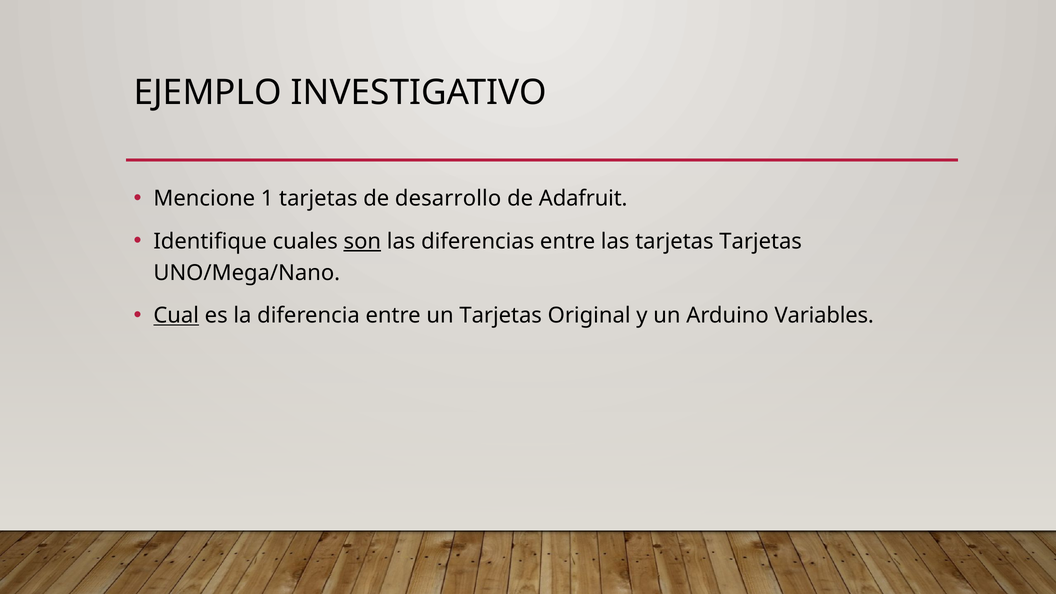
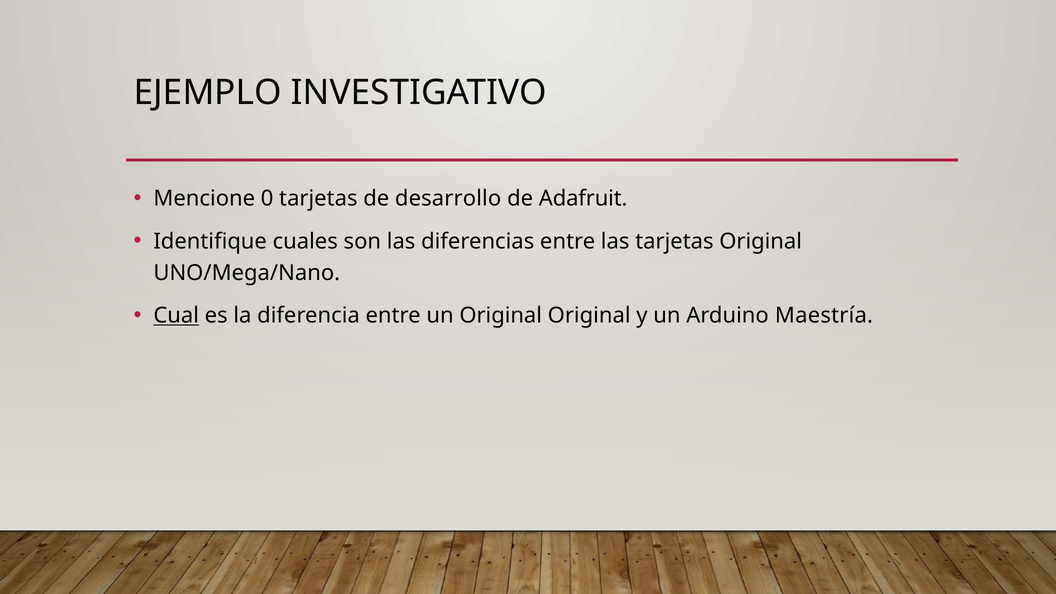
1: 1 -> 0
son underline: present -> none
tarjetas Tarjetas: Tarjetas -> Original
un Tarjetas: Tarjetas -> Original
Variables: Variables -> Maestría
